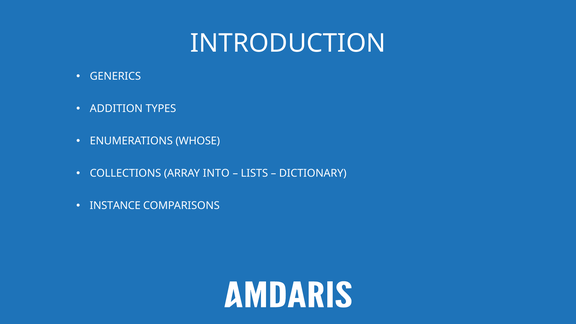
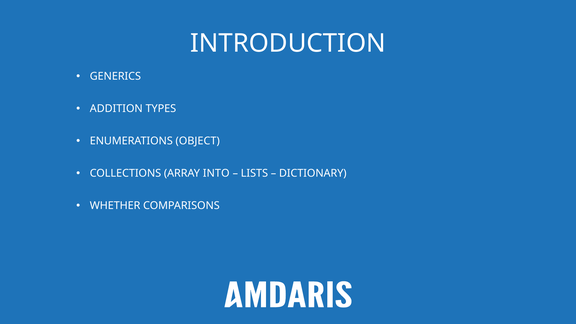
WHOSE: WHOSE -> OBJECT
INSTANCE: INSTANCE -> WHETHER
